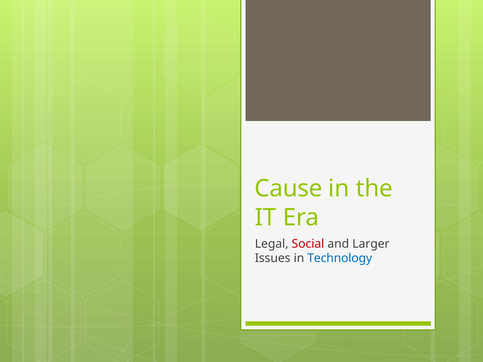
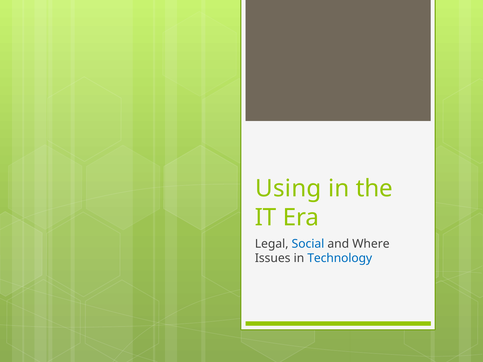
Cause: Cause -> Using
Social colour: red -> blue
Larger: Larger -> Where
